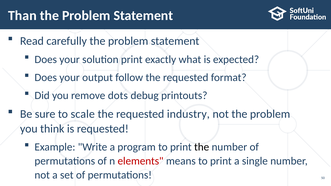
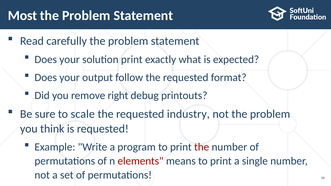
Than: Than -> Most
dots: dots -> right
the at (202, 147) colour: black -> red
